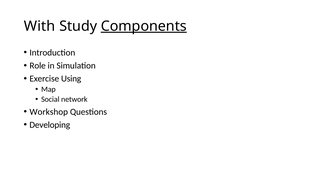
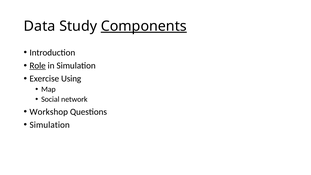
With: With -> Data
Role underline: none -> present
Developing at (50, 125): Developing -> Simulation
